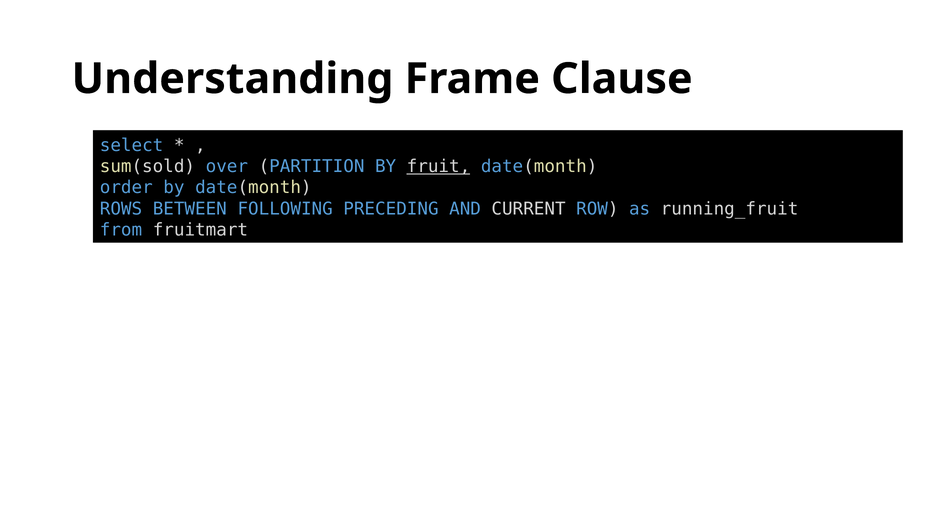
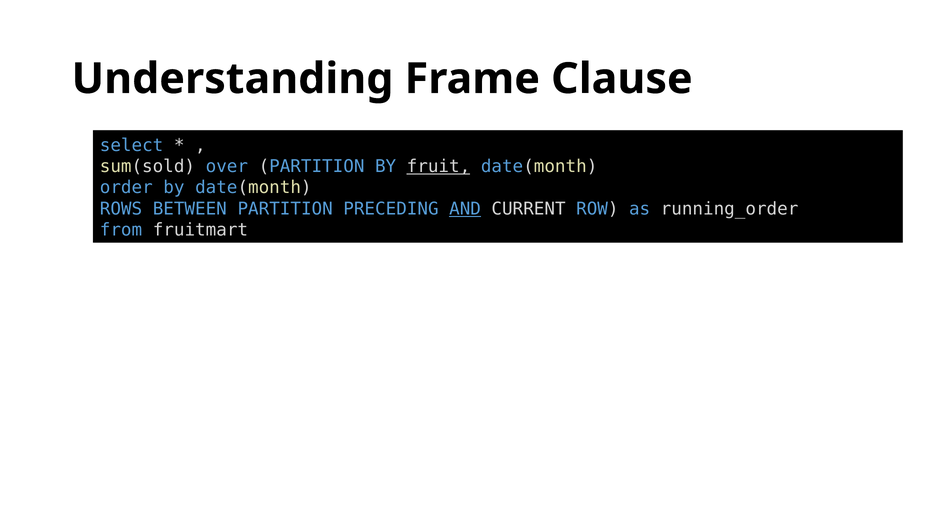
BETWEEN FOLLOWING: FOLLOWING -> PARTITION
AND underline: none -> present
running_fruit: running_fruit -> running_order
